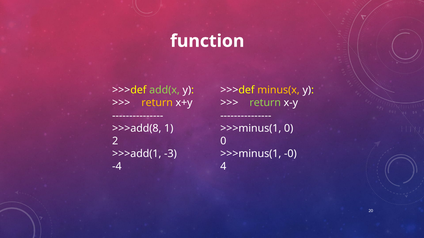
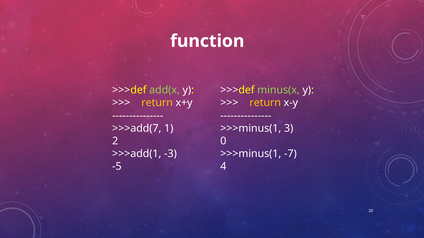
minus(x colour: yellow -> light green
return at (265, 103) colour: light green -> yellow
>>>add(8: >>>add(8 -> >>>add(7
>>>minus(1 0: 0 -> 3
-0: -0 -> -7
-4: -4 -> -5
